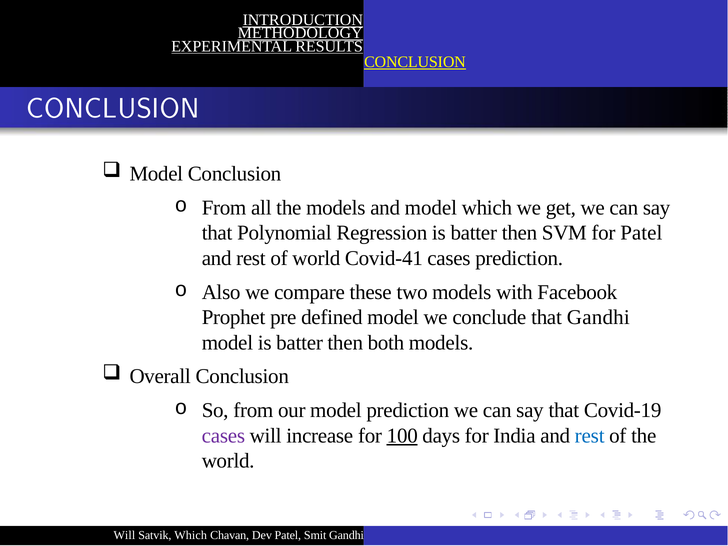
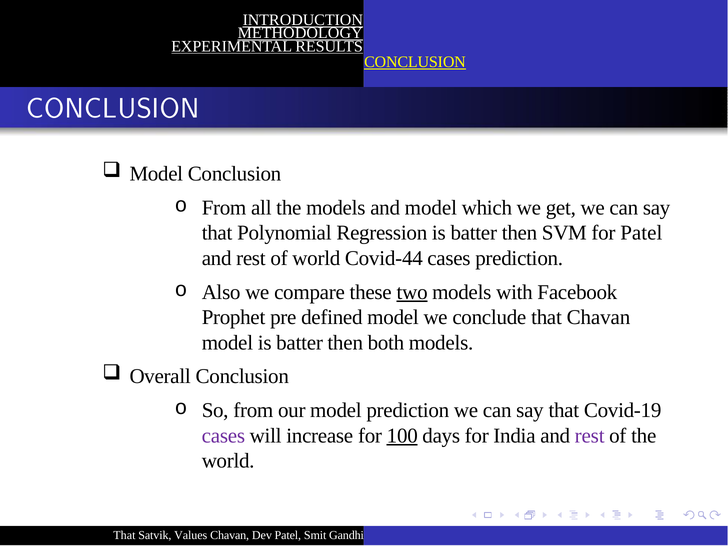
Covid-41: Covid-41 -> Covid-44
two underline: none -> present
that Gandhi: Gandhi -> Chavan
rest at (590, 436) colour: blue -> purple
Will at (124, 536): Will -> That
Satvik Which: Which -> Values
